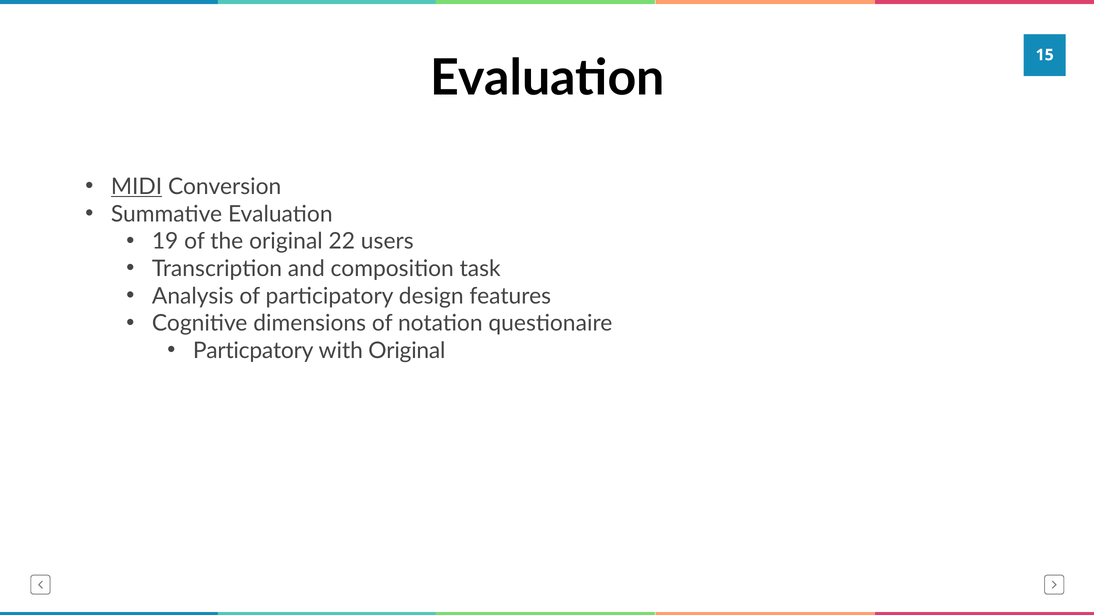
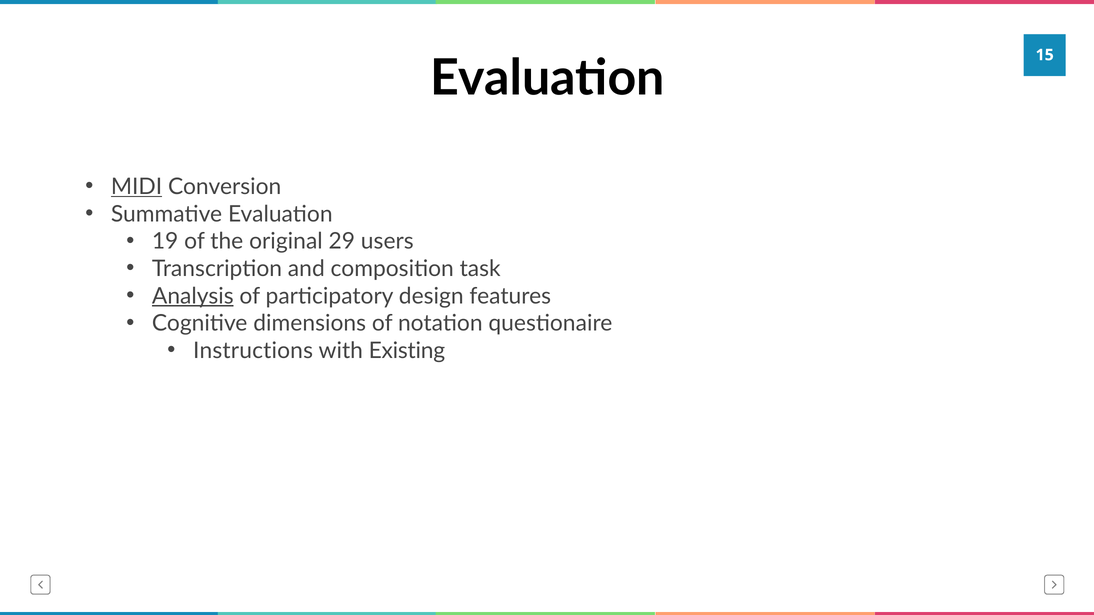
22: 22 -> 29
Analysis underline: none -> present
Particpatory: Particpatory -> Instructions
with Original: Original -> Existing
